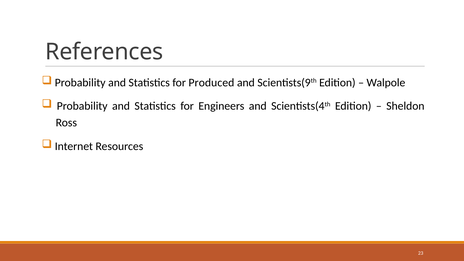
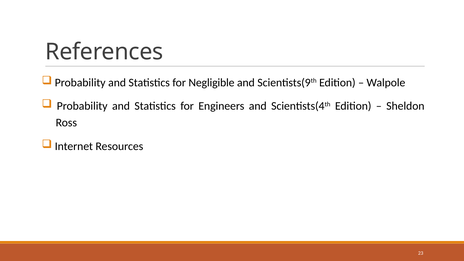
Produced: Produced -> Negligible
